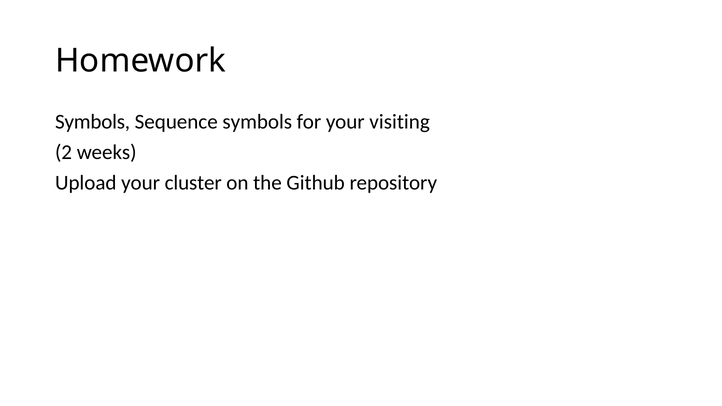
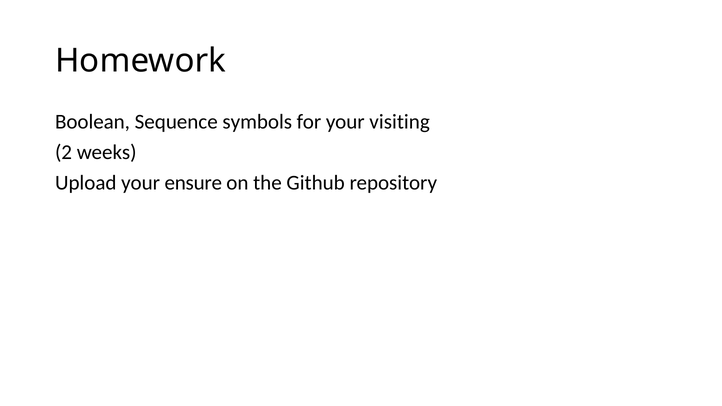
Symbols at (93, 122): Symbols -> Boolean
cluster: cluster -> ensure
